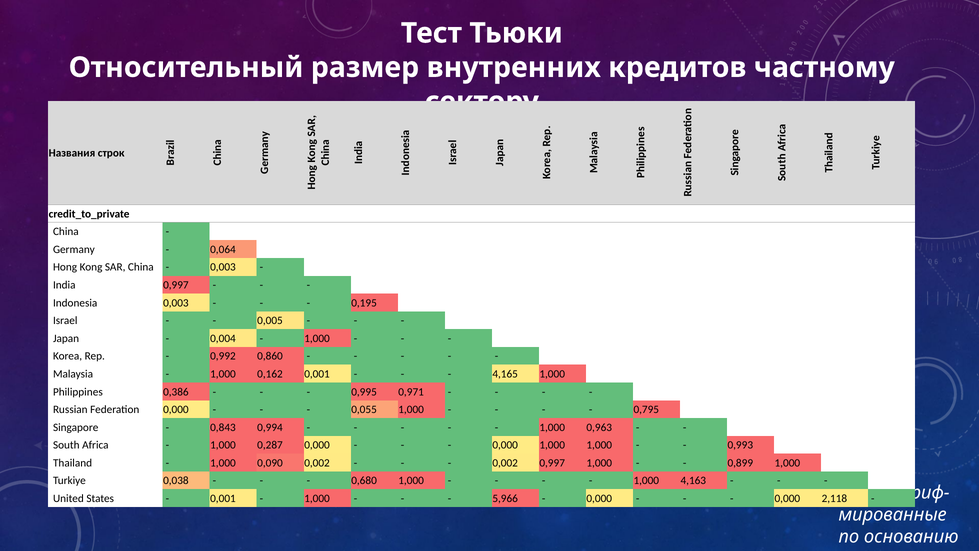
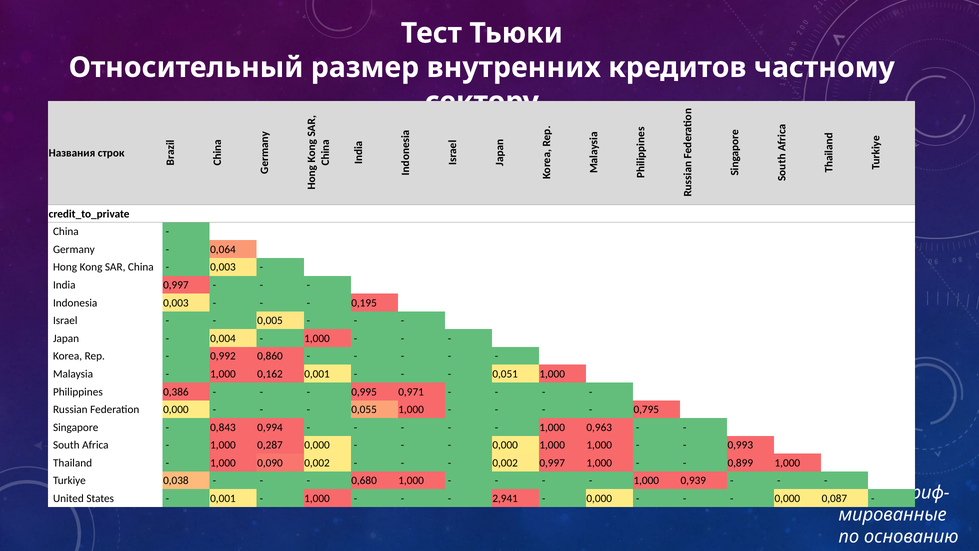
4,165: 4,165 -> 0,051
4,163: 4,163 -> 0,939
5,966: 5,966 -> 2,941
2,118: 2,118 -> 0,087
